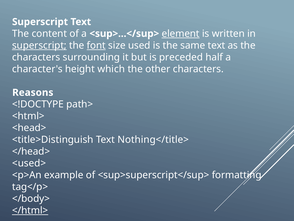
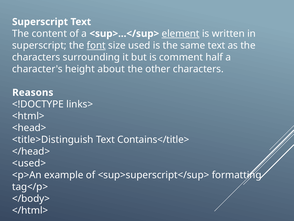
superscript at (39, 45) underline: present -> none
preceded: preceded -> comment
which: which -> about
path>: path> -> links>
Nothing</title>: Nothing</title> -> Contains</title>
</html> underline: present -> none
